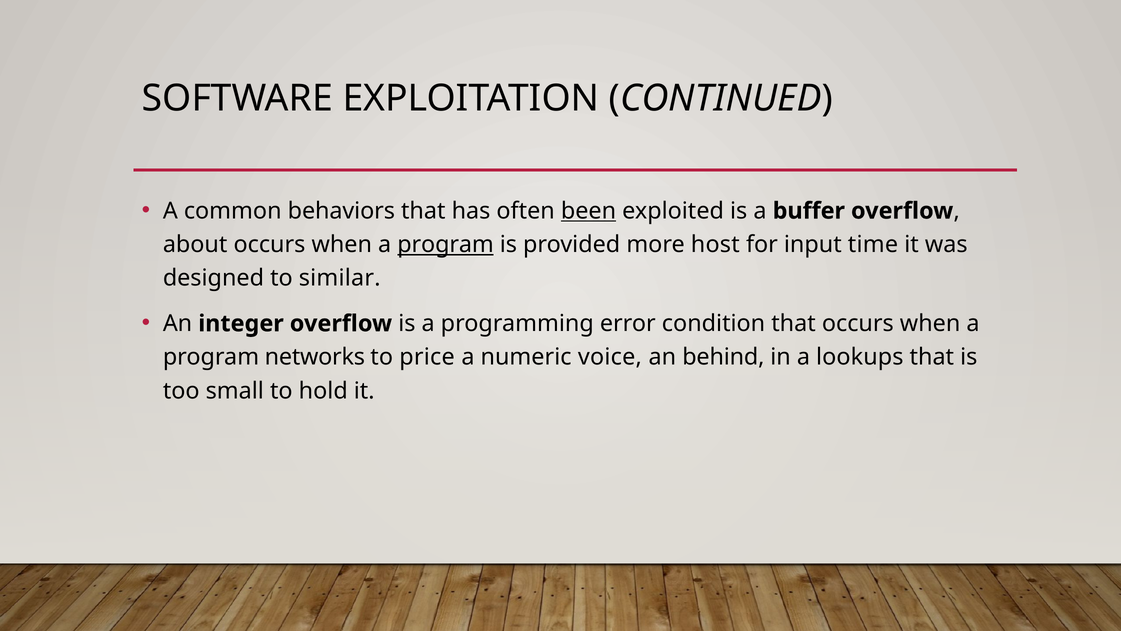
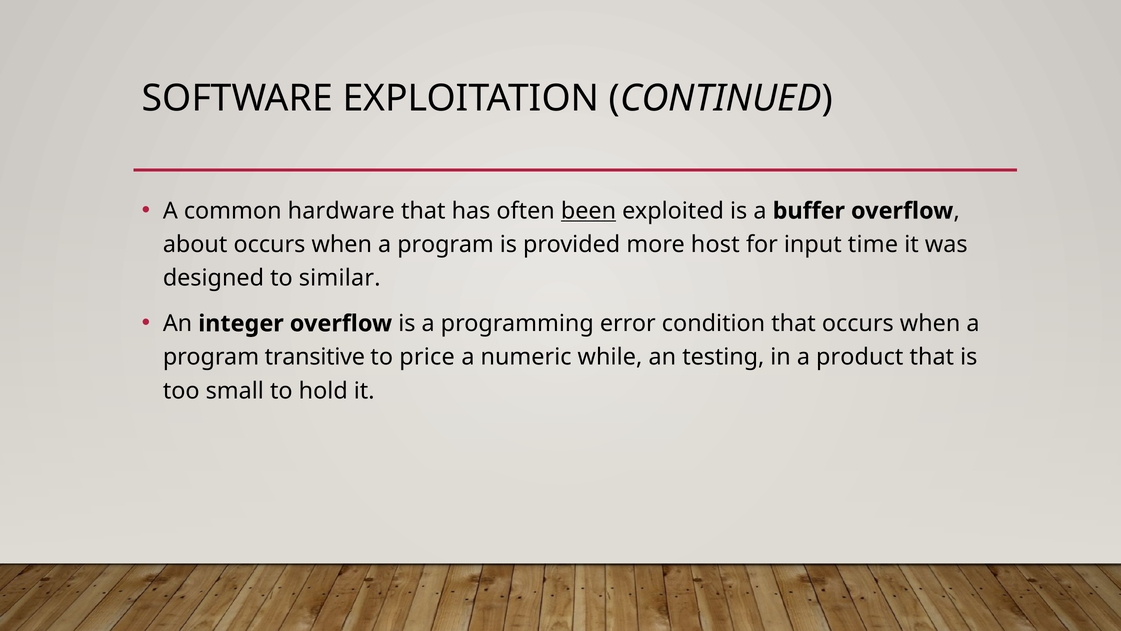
behaviors: behaviors -> hardware
program at (446, 244) underline: present -> none
networks: networks -> transitive
voice: voice -> while
behind: behind -> testing
lookups: lookups -> product
